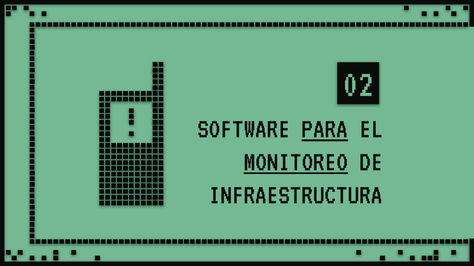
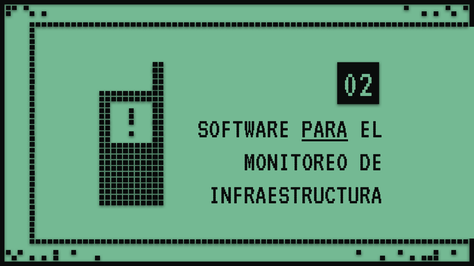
MONITOREO underline: present -> none
